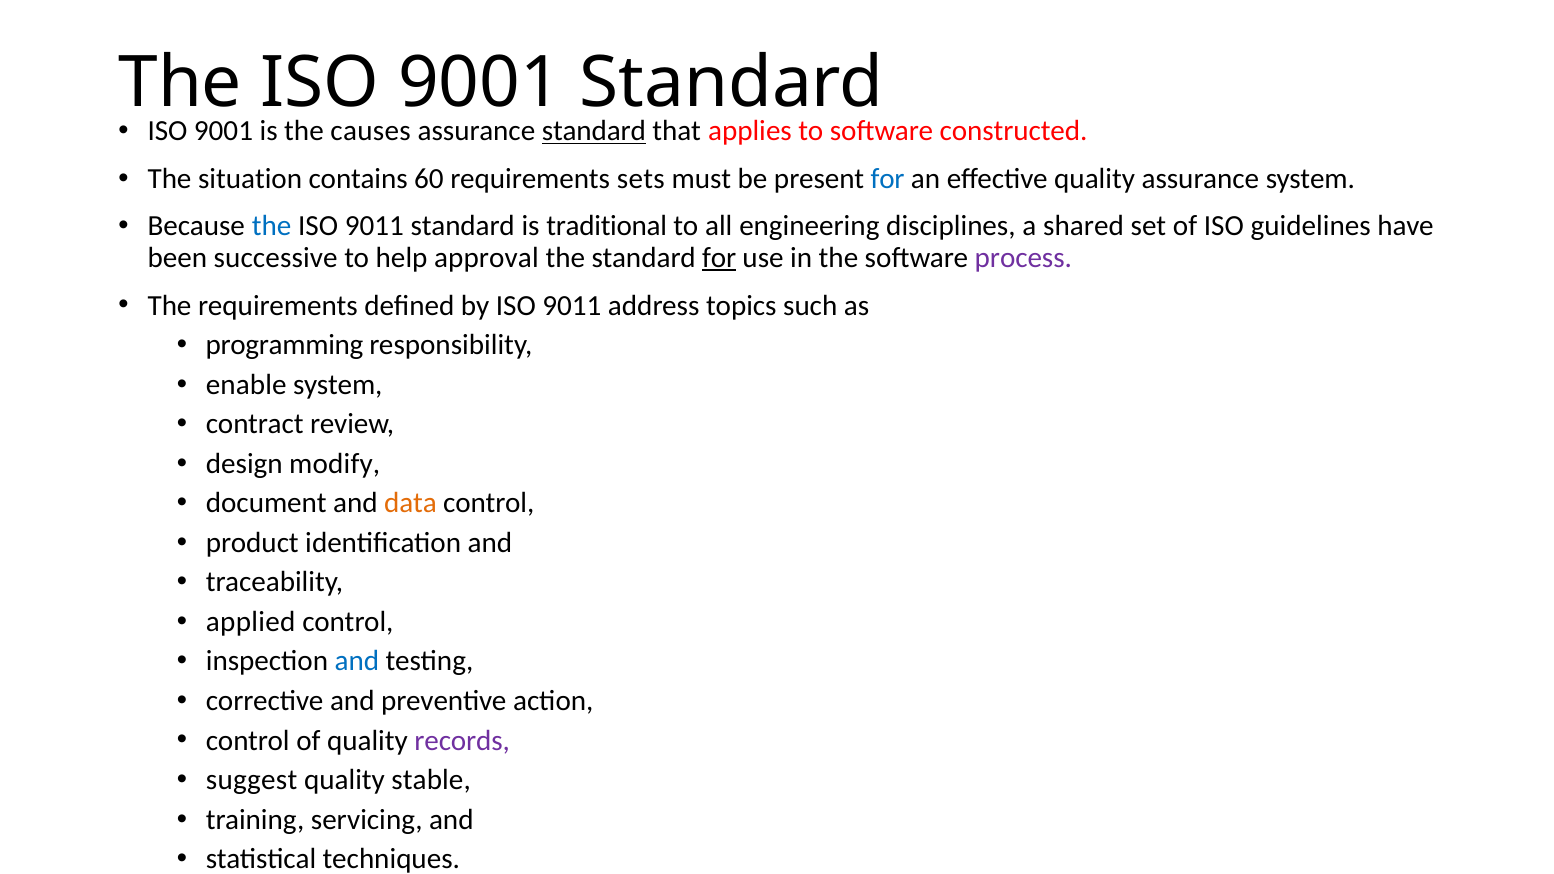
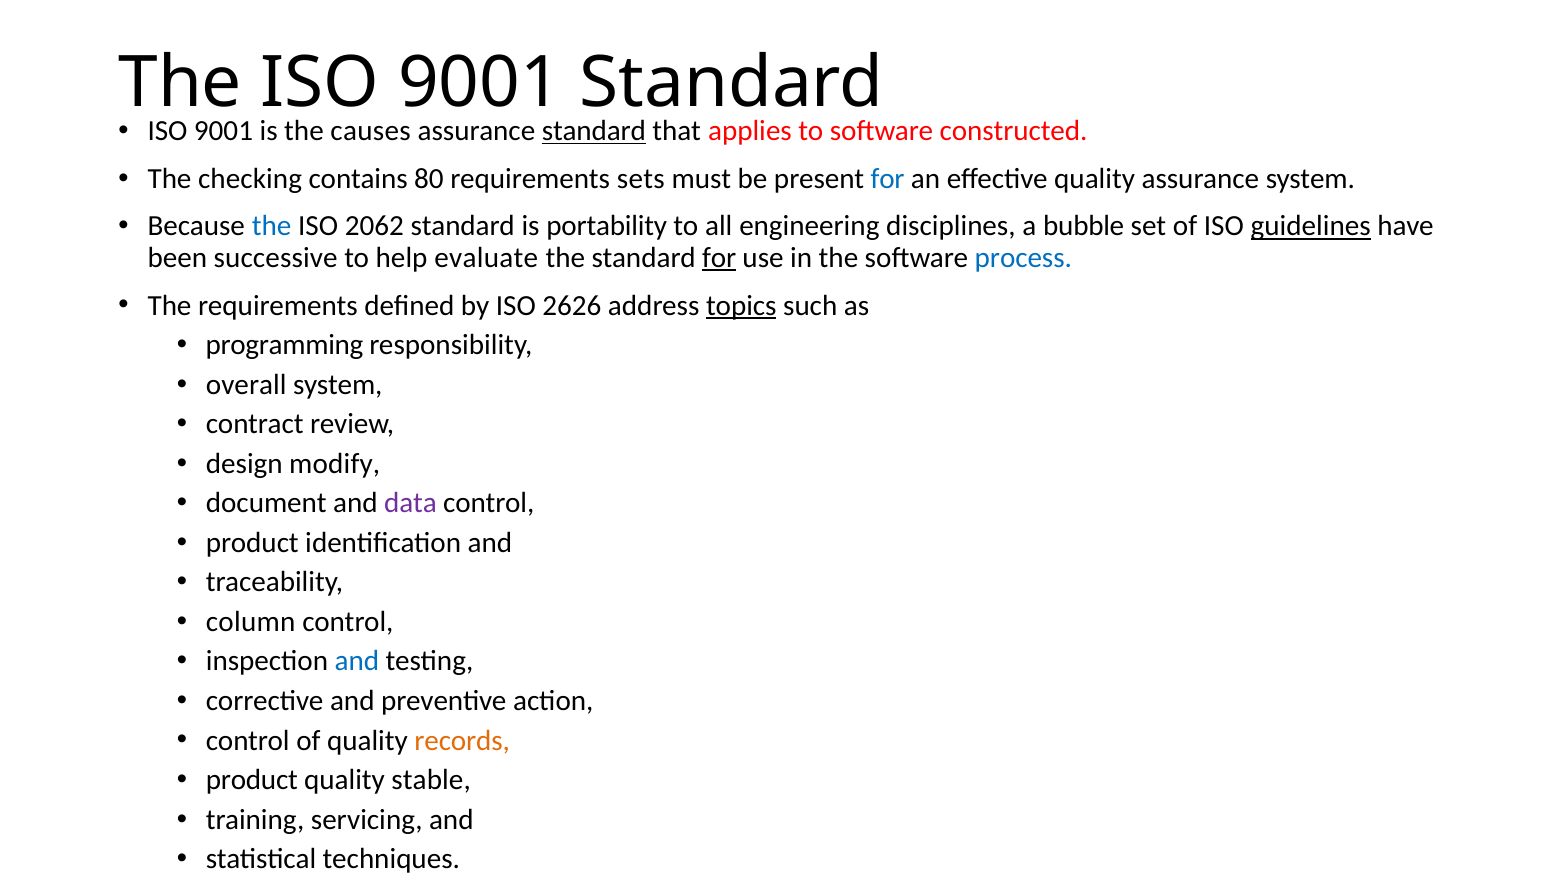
situation: situation -> checking
60: 60 -> 80
9011 at (374, 226): 9011 -> 2062
traditional: traditional -> portability
shared: shared -> bubble
guidelines underline: none -> present
approval: approval -> evaluate
process colour: purple -> blue
by ISO 9011: 9011 -> 2626
topics underline: none -> present
enable: enable -> overall
data colour: orange -> purple
applied: applied -> column
records colour: purple -> orange
suggest at (252, 780): suggest -> product
